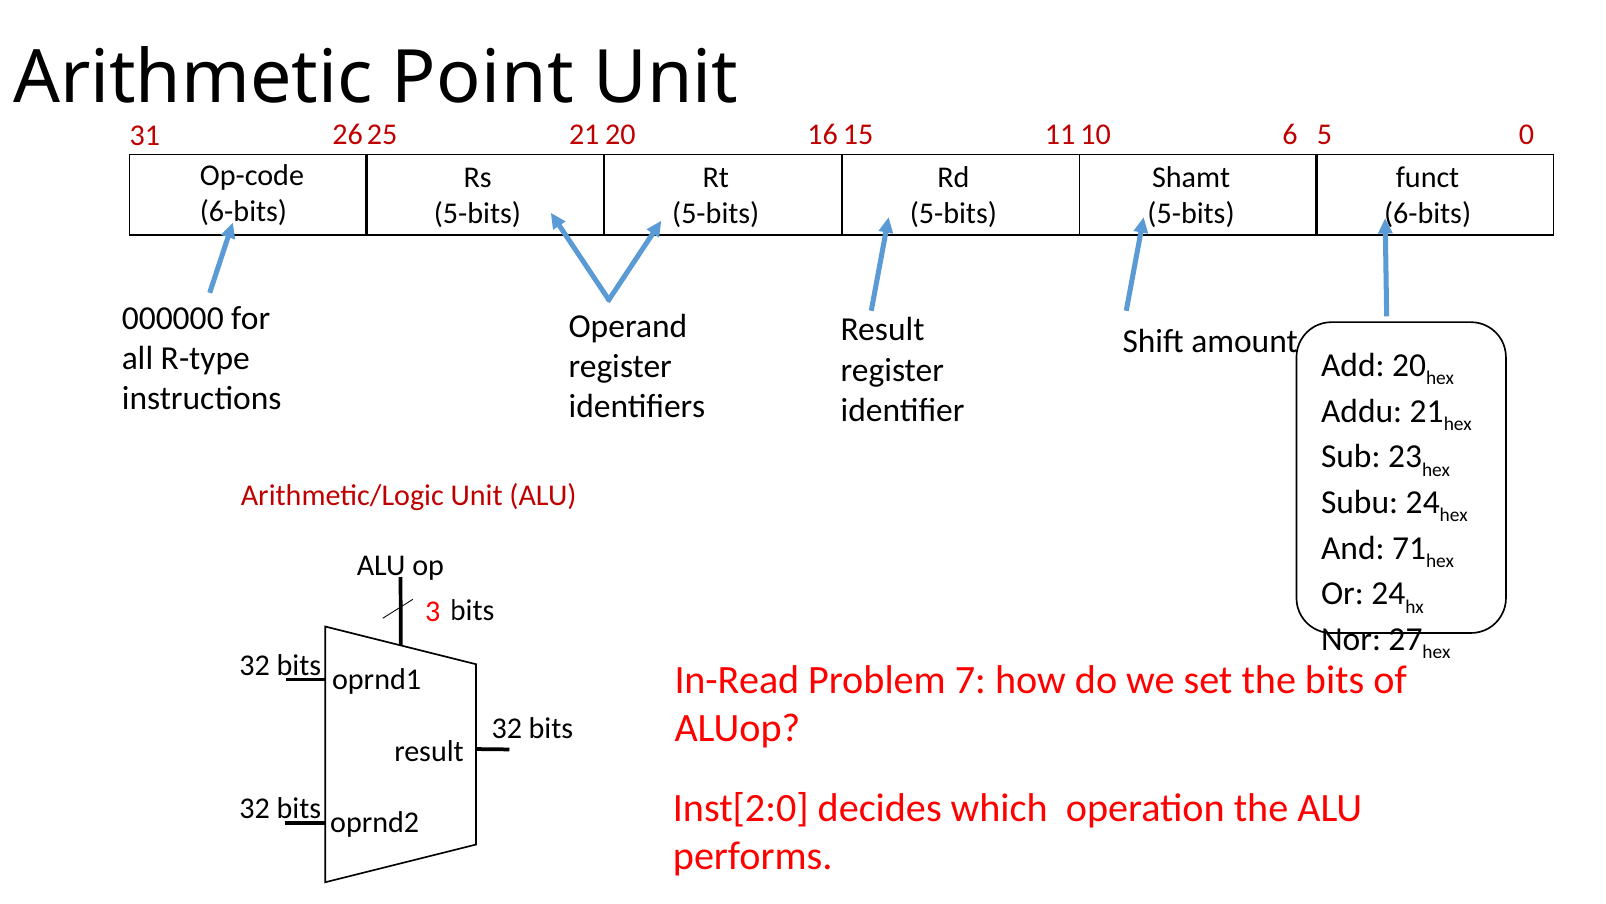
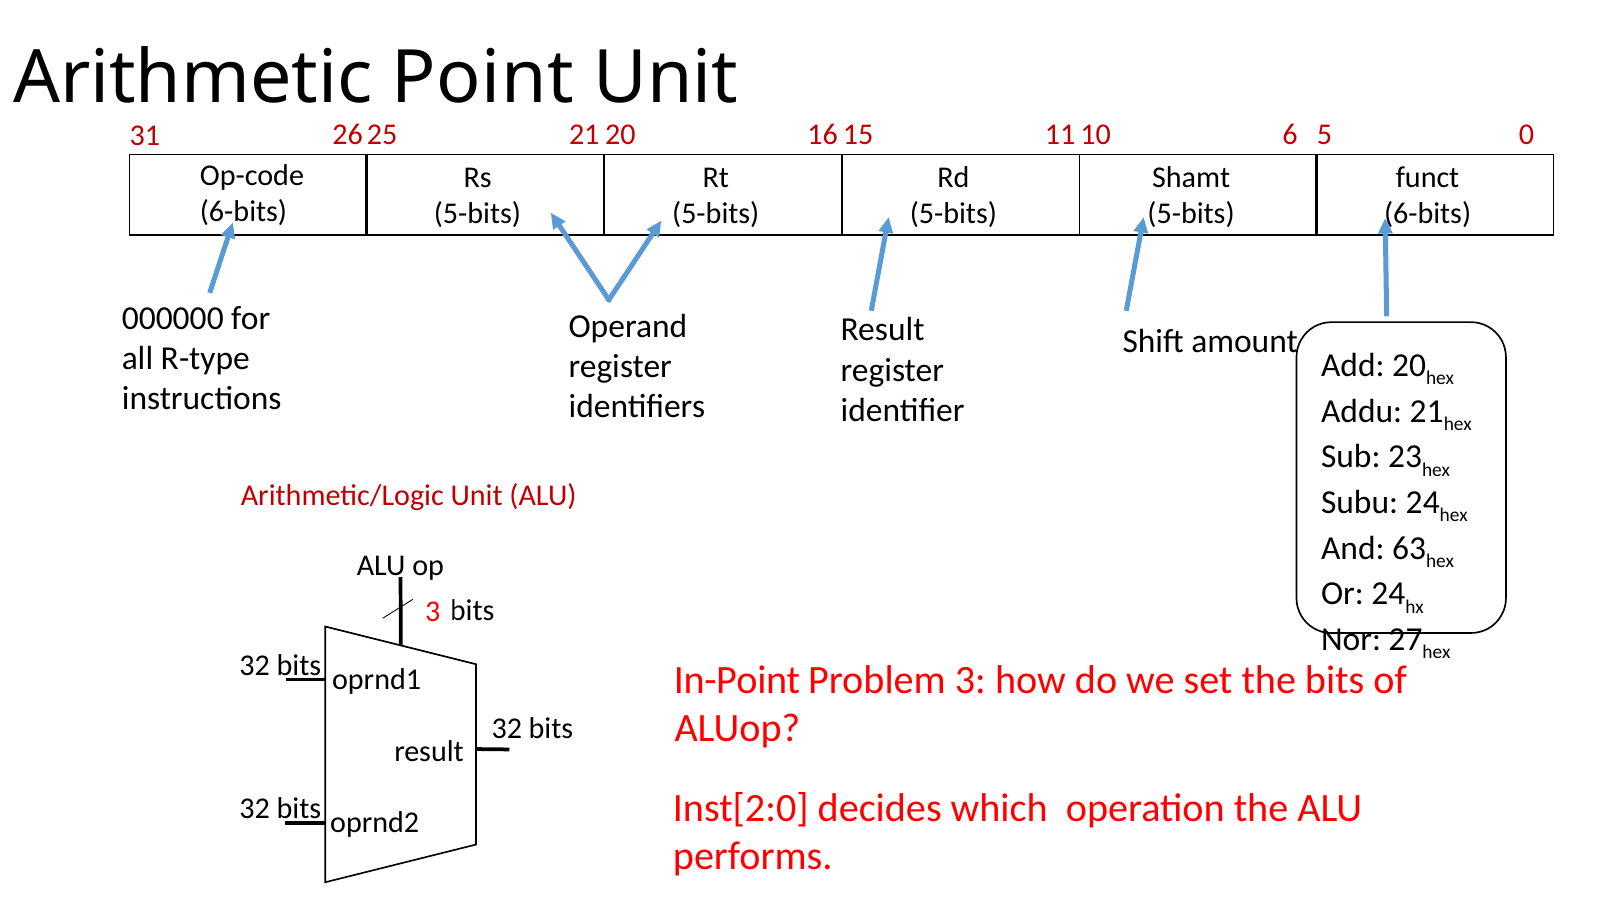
71: 71 -> 63
In-Read: In-Read -> In-Point
Problem 7: 7 -> 3
